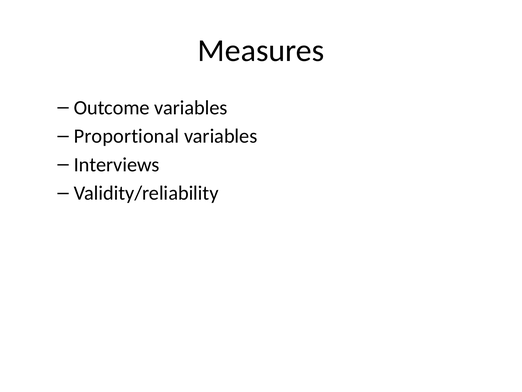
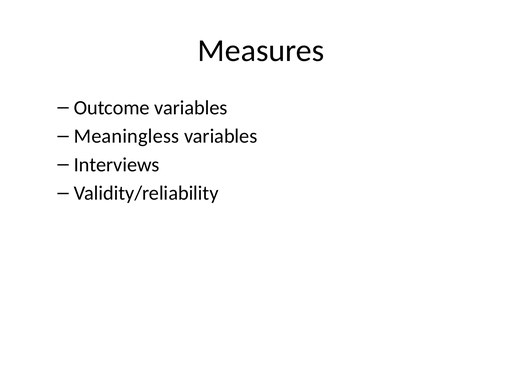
Proportional: Proportional -> Meaningless
